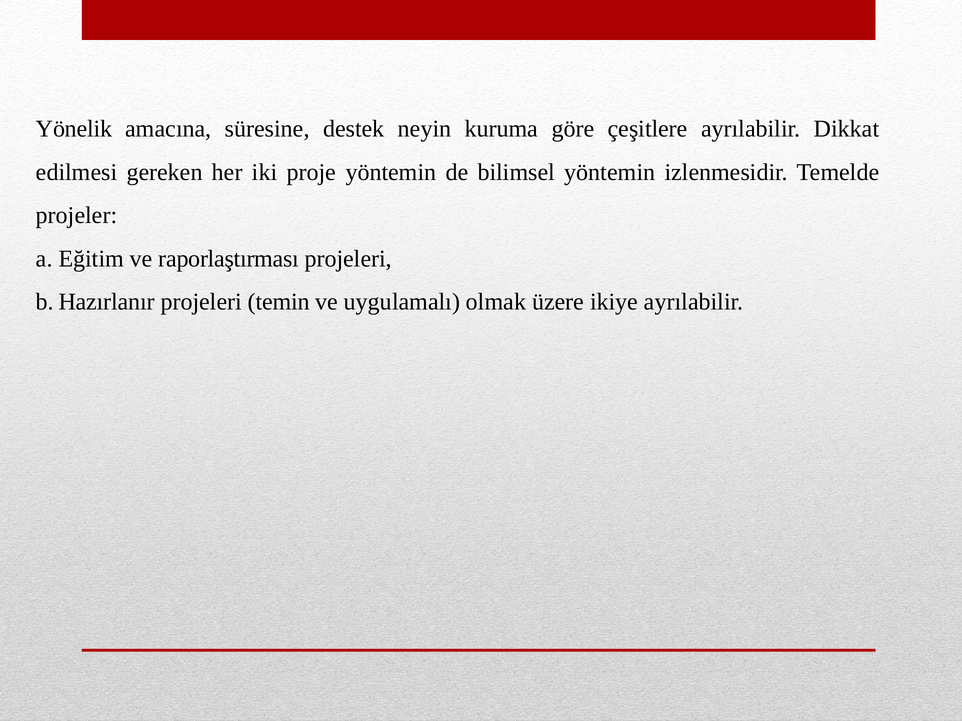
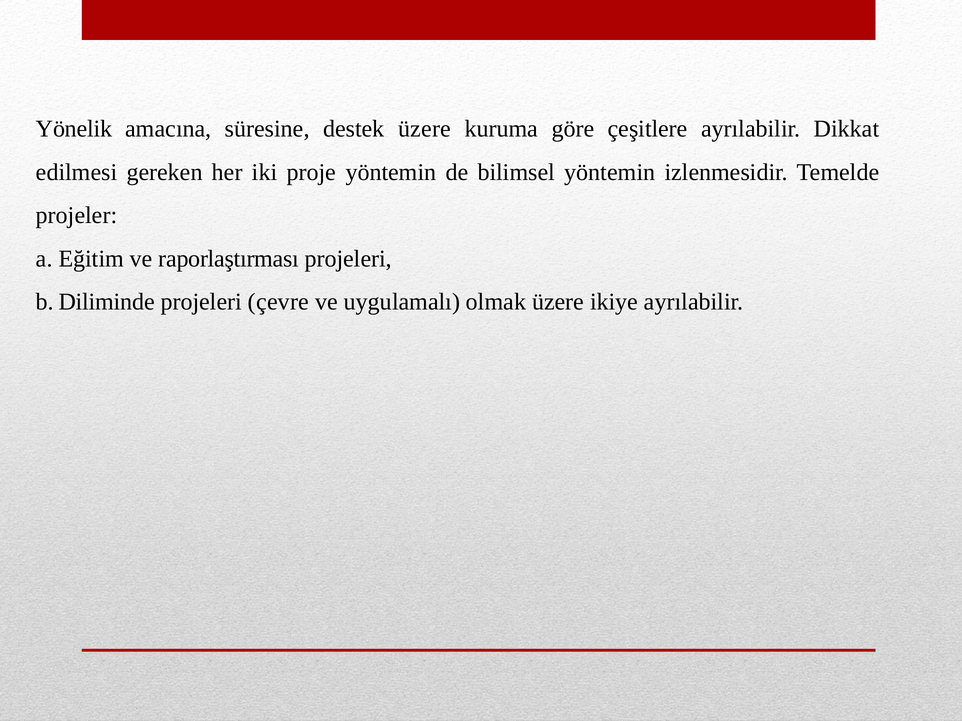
destek neyin: neyin -> üzere
Hazırlanır: Hazırlanır -> Diliminde
temin: temin -> çevre
